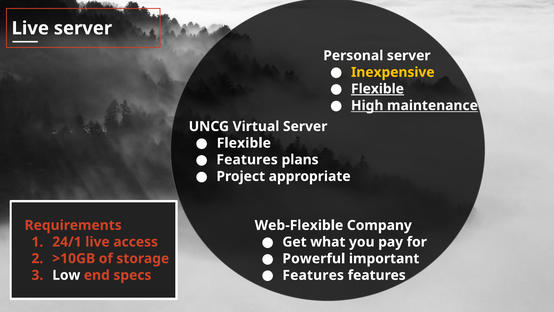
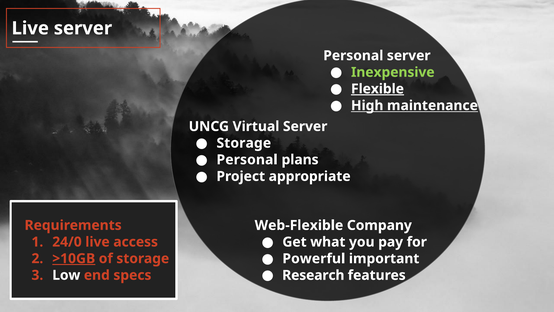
Inexpensive colour: yellow -> light green
Flexible at (244, 143): Flexible -> Storage
Features at (247, 160): Features -> Personal
24/1: 24/1 -> 24/0
>10GB underline: none -> present
Features at (313, 275): Features -> Research
